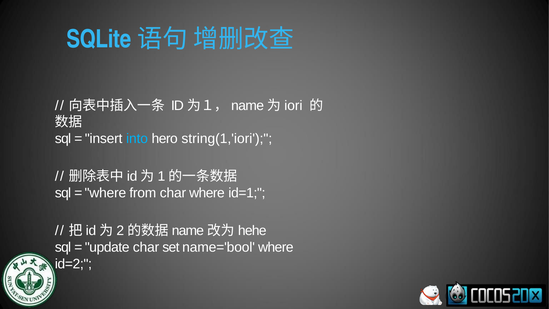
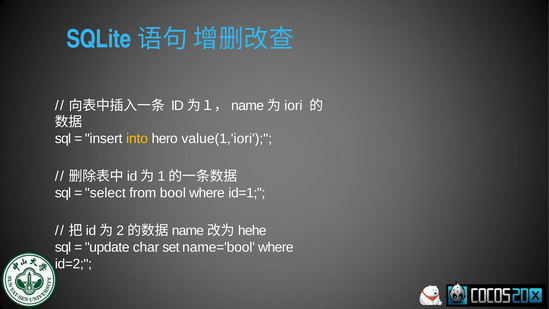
into colour: light blue -> yellow
string(1,'iori: string(1,'iori -> value(1,'iori
where at (105, 193): where -> select
from char: char -> bool
